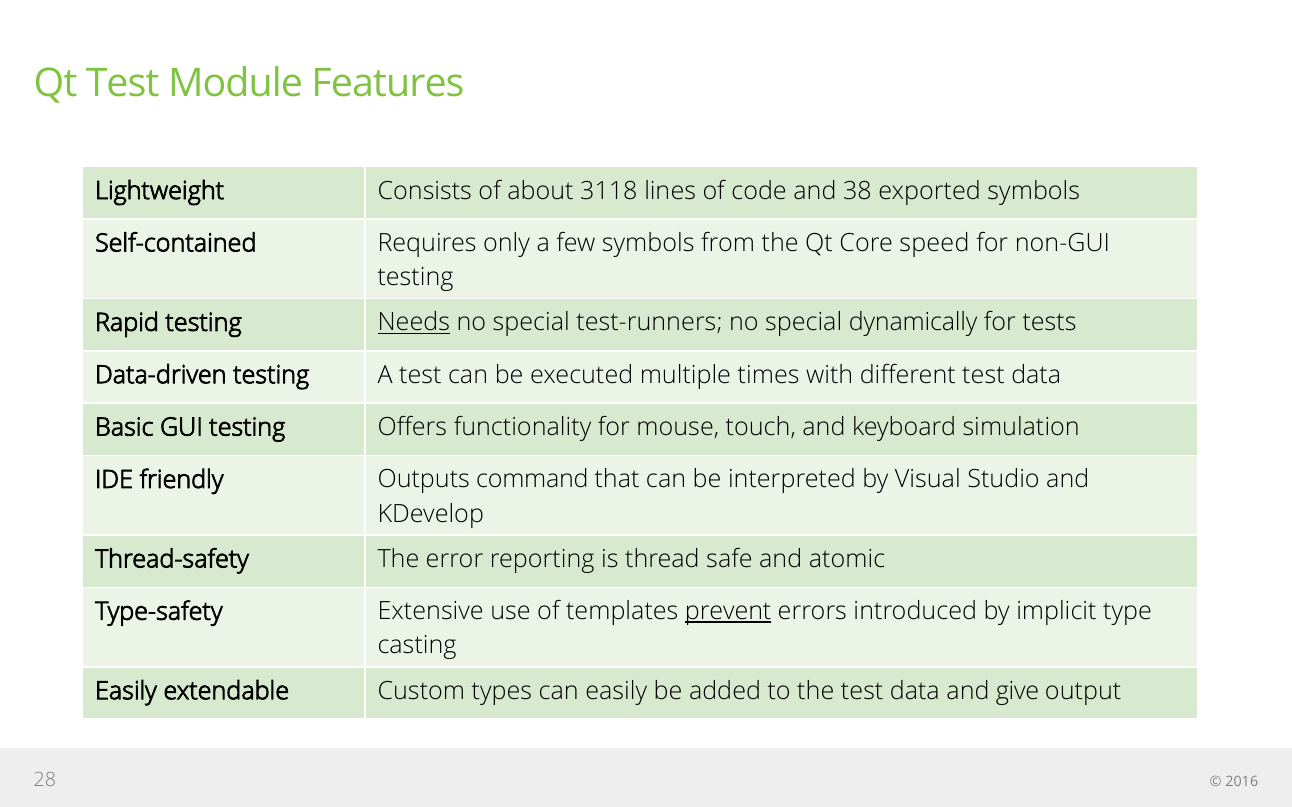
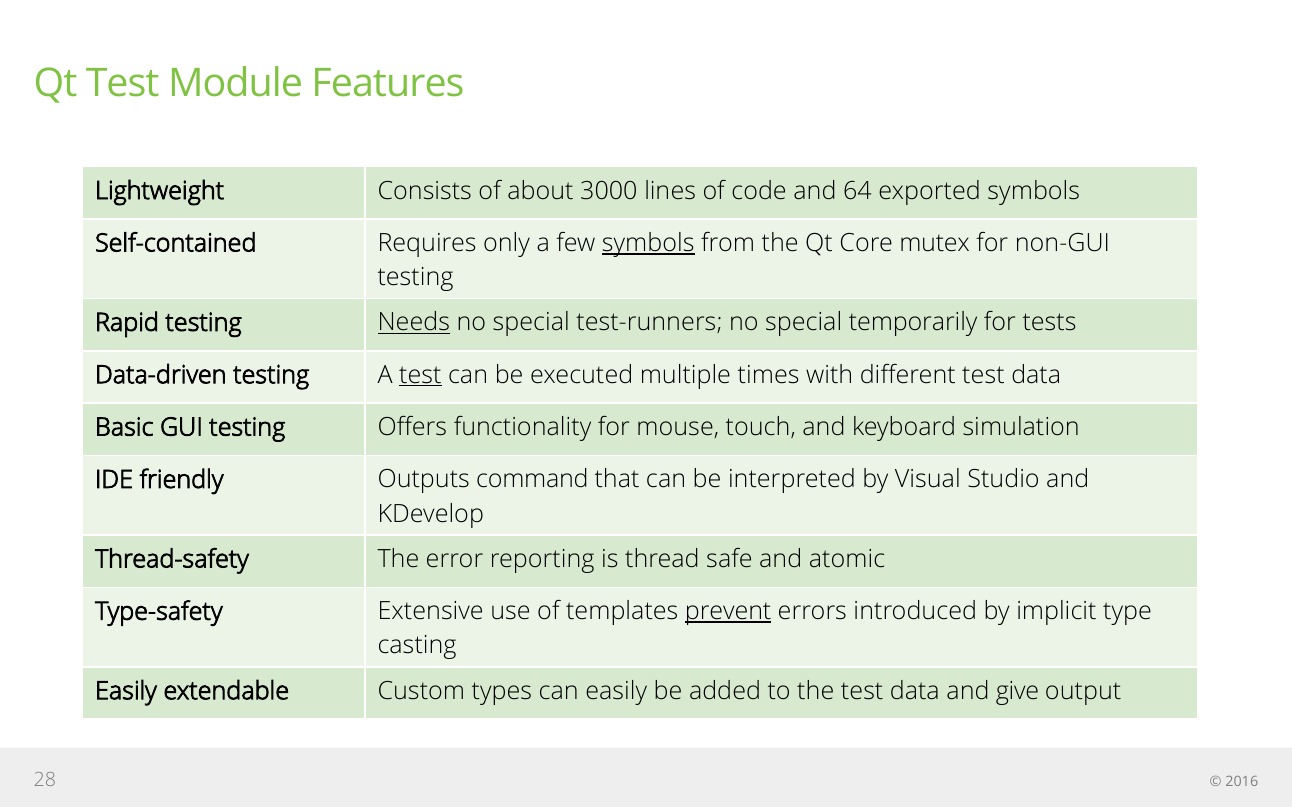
3118: 3118 -> 3000
38: 38 -> 64
symbols at (648, 243) underline: none -> present
speed: speed -> mutex
dynamically: dynamically -> temporarily
test at (420, 375) underline: none -> present
